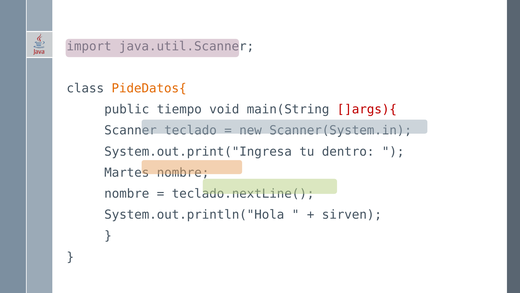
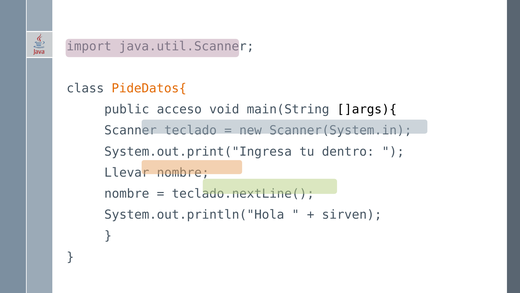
tiempo: tiempo -> acceso
]args){ colour: red -> black
Martes: Martes -> Llevar
